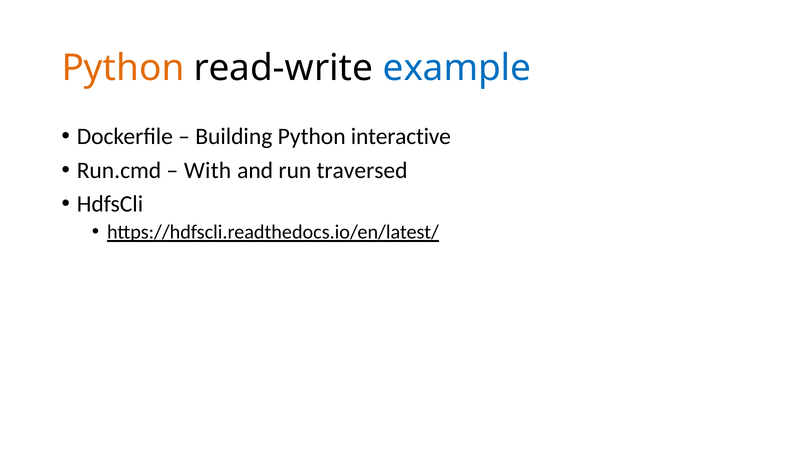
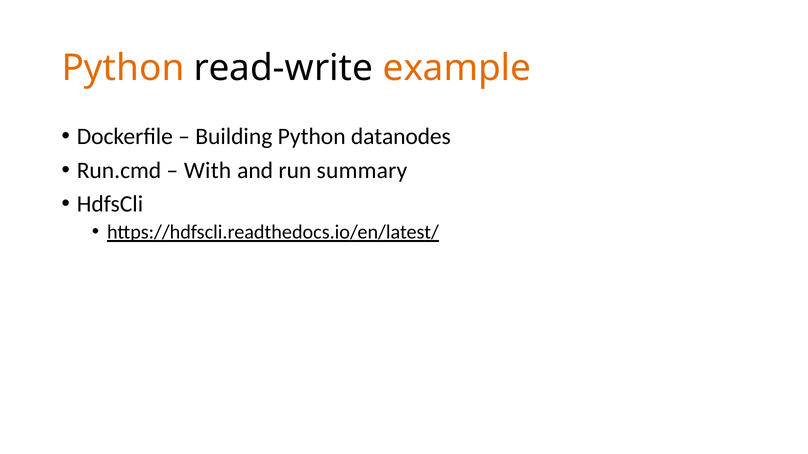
example colour: blue -> orange
interactive: interactive -> datanodes
traversed: traversed -> summary
